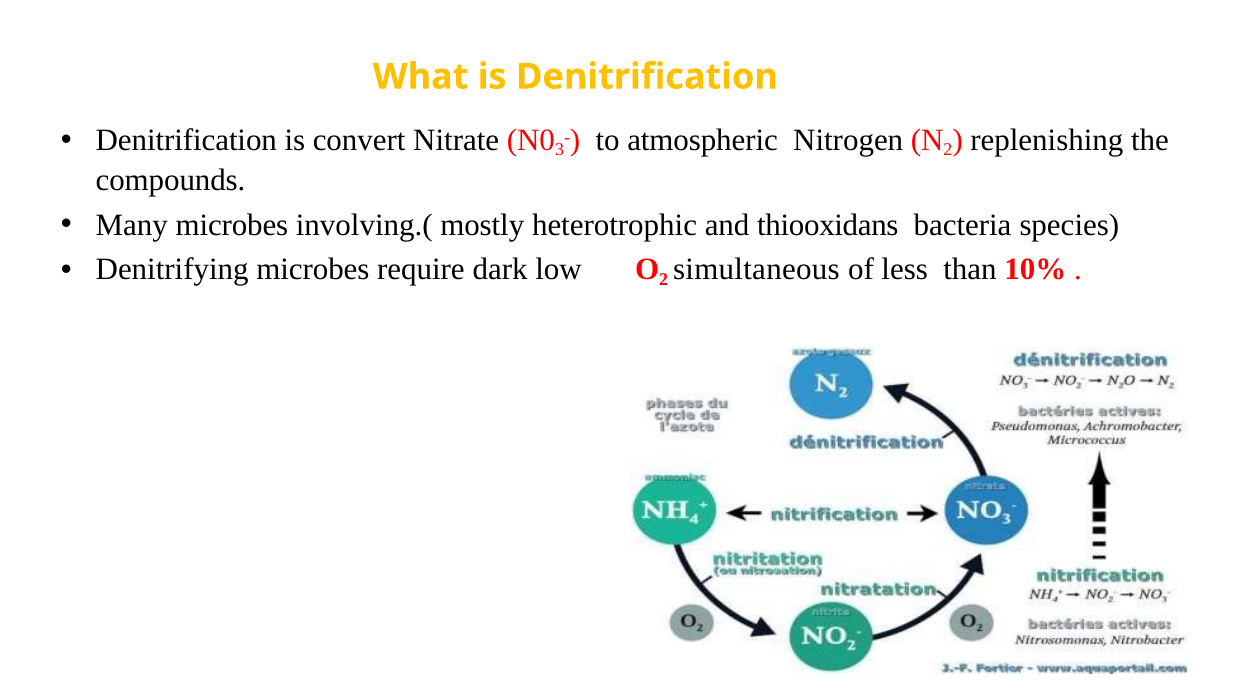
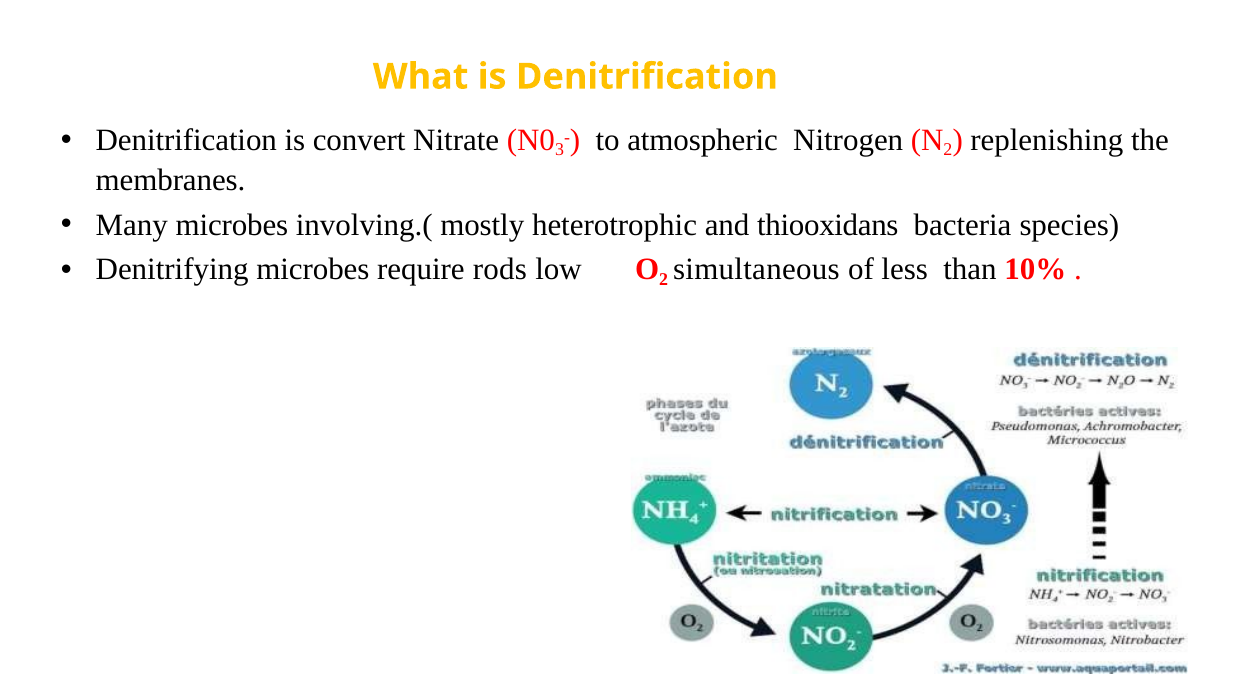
compounds: compounds -> membranes
dark: dark -> rods
